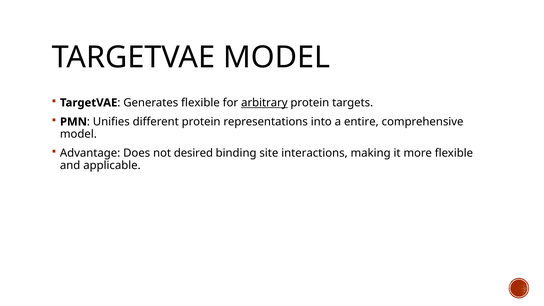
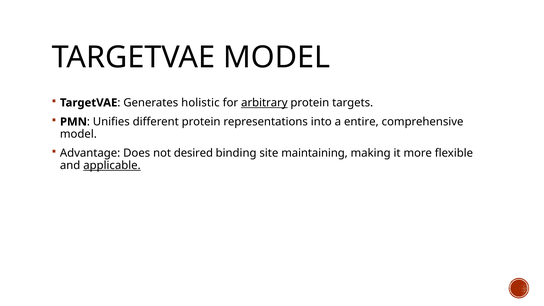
Generates flexible: flexible -> holistic
interactions: interactions -> maintaining
applicable underline: none -> present
